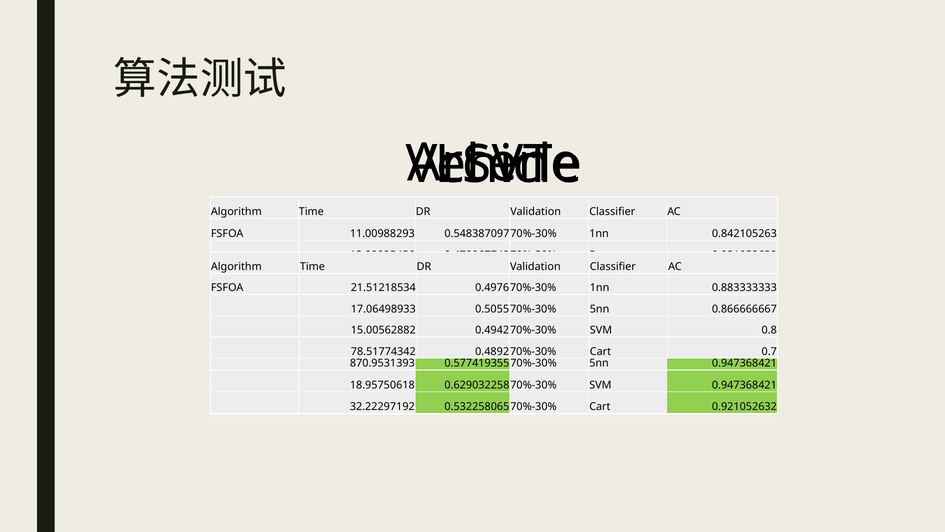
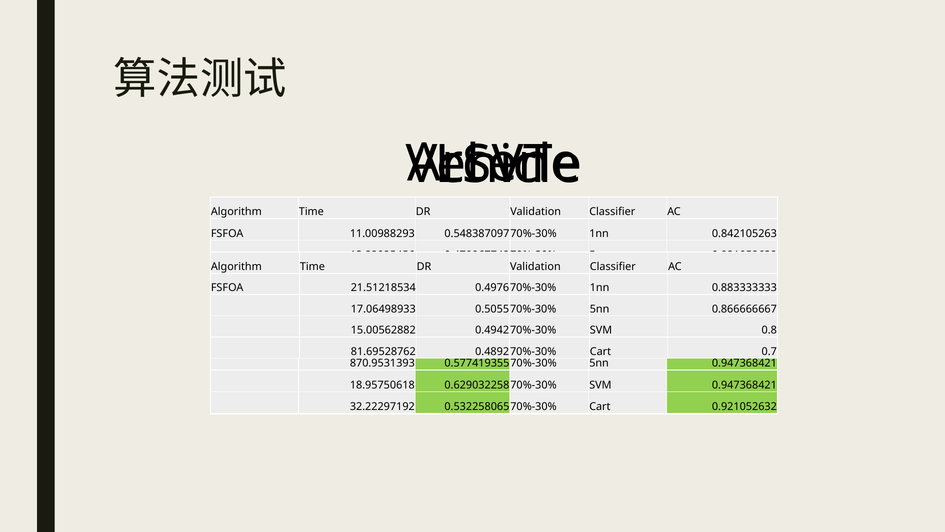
78.51774342: 78.51774342 -> 81.69528762
